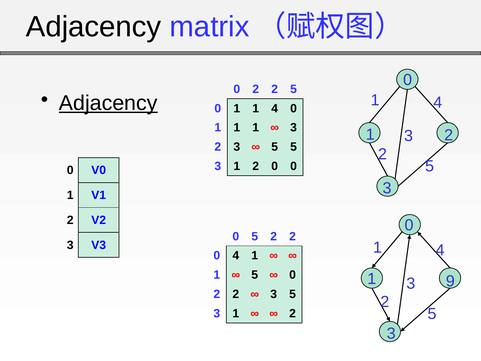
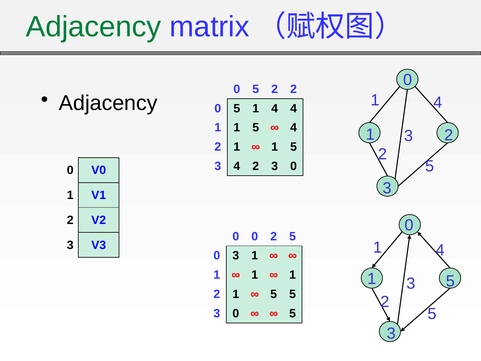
Adjacency at (94, 27) colour: black -> green
2 at (256, 89): 2 -> 5
2 5: 5 -> 2
Adjacency at (108, 103) underline: present -> none
1 at (237, 108): 1 -> 5
4 0: 0 -> 4
1 1 1: 1 -> 5
3 at (294, 128): 3 -> 4
3 at (237, 147): 3 -> 1
5 at (275, 147): 5 -> 1
1 at (237, 166): 1 -> 4
0 at (275, 166): 0 -> 3
5 at (255, 236): 5 -> 0
2 at (293, 236): 2 -> 5
0 4: 4 -> 3
5 at (255, 275): 5 -> 1
0 at (293, 275): 0 -> 1
9 at (450, 281): 9 -> 5
2 at (236, 294): 2 -> 1
3 at (274, 294): 3 -> 5
1 at (236, 313): 1 -> 0
2 at (293, 313): 2 -> 5
